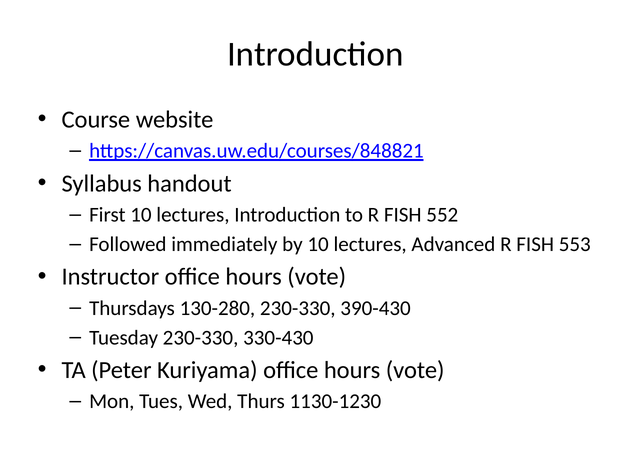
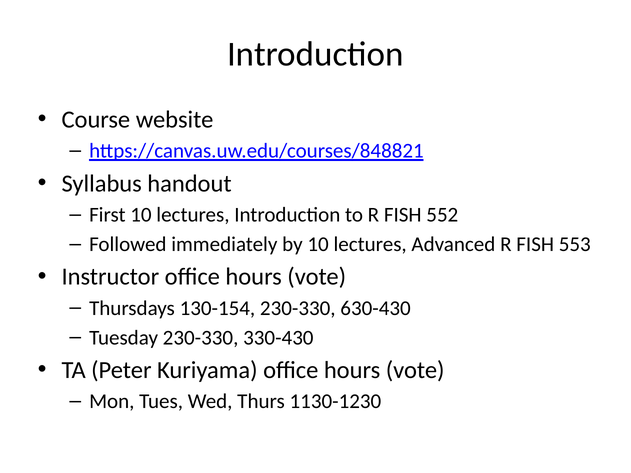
130-280: 130-280 -> 130-154
390-430: 390-430 -> 630-430
